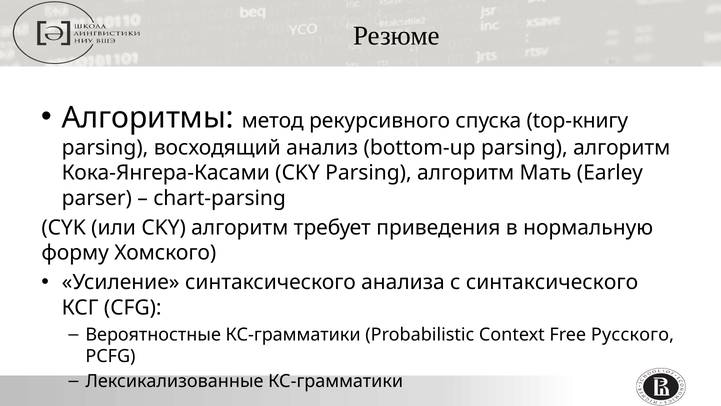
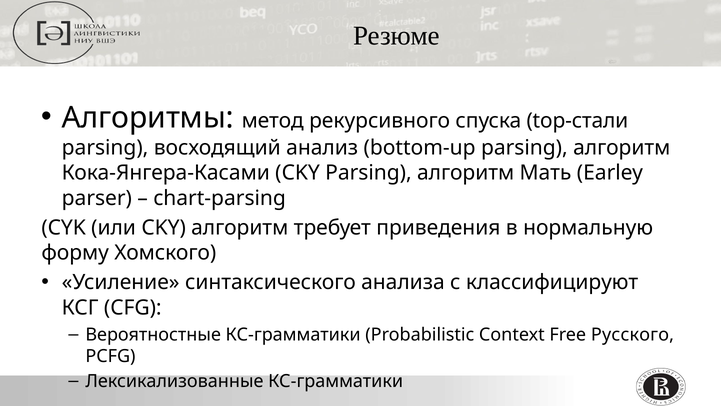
top-книгу: top-книгу -> top-стали
с синтаксического: синтаксического -> классифицируют
